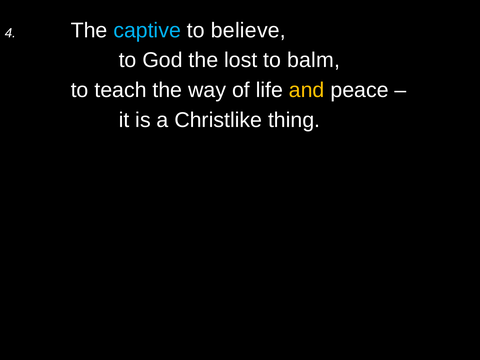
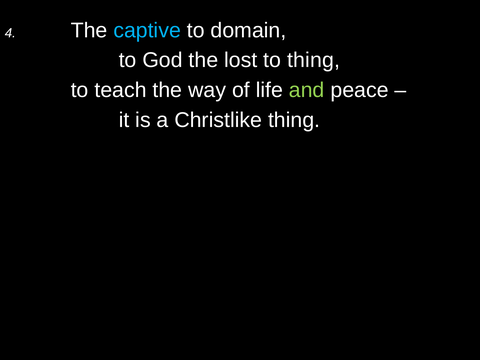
believe: believe -> domain
to balm: balm -> thing
and colour: yellow -> light green
